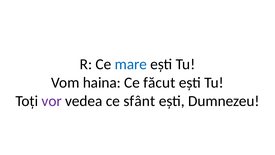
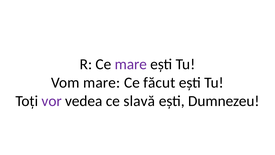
mare at (131, 64) colour: blue -> purple
Vom haina: haina -> mare
sfânt: sfânt -> slavă
